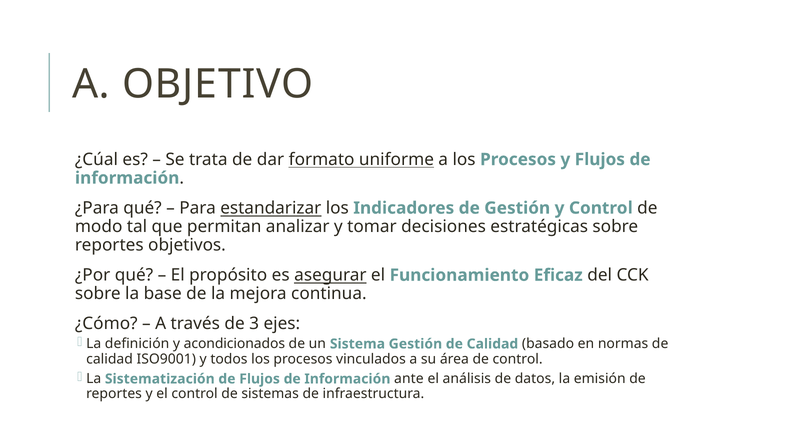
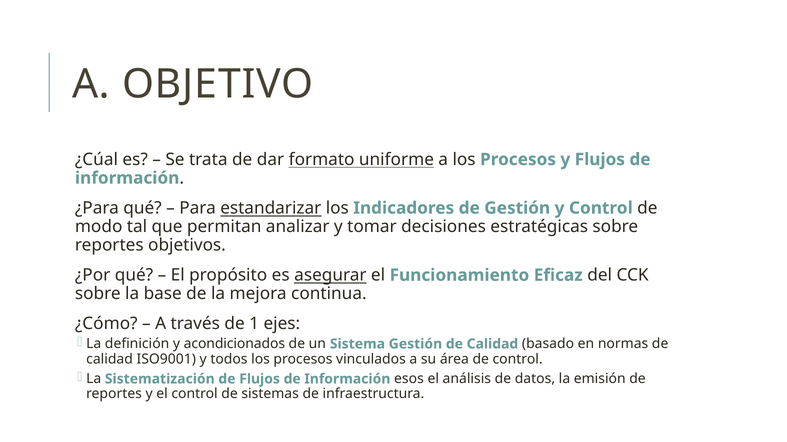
3: 3 -> 1
ante: ante -> esos
